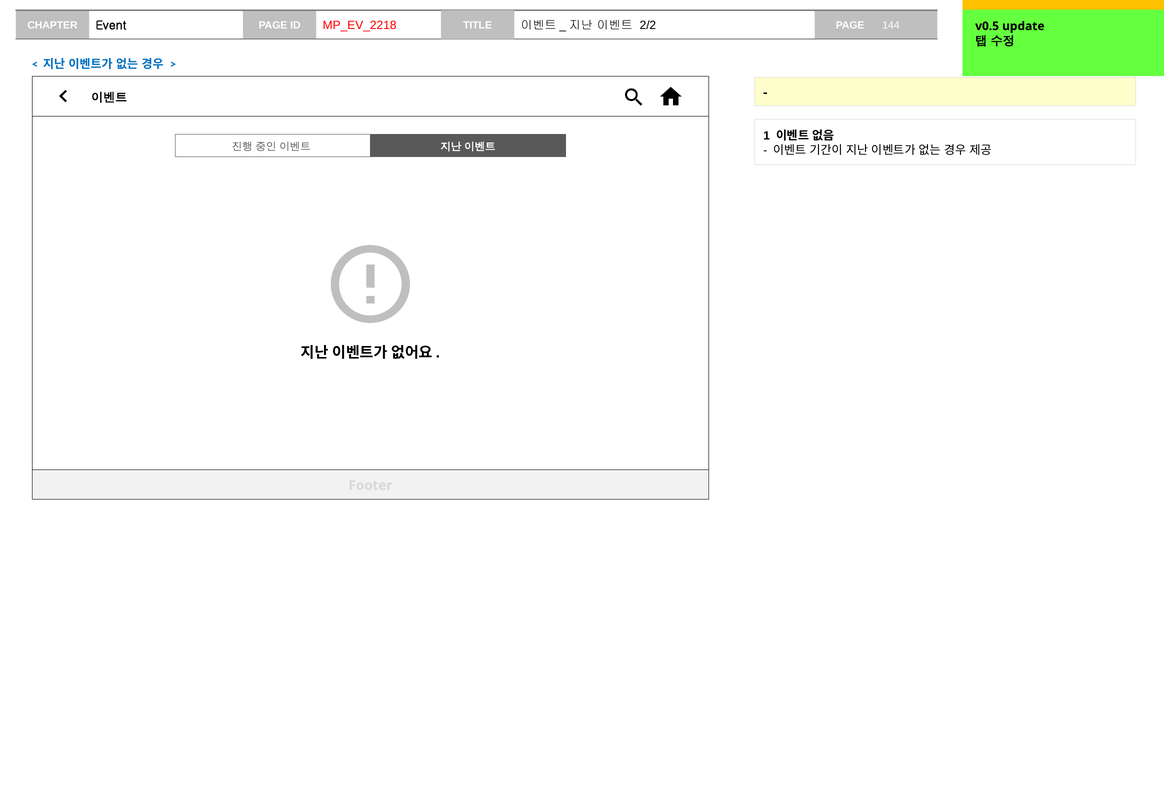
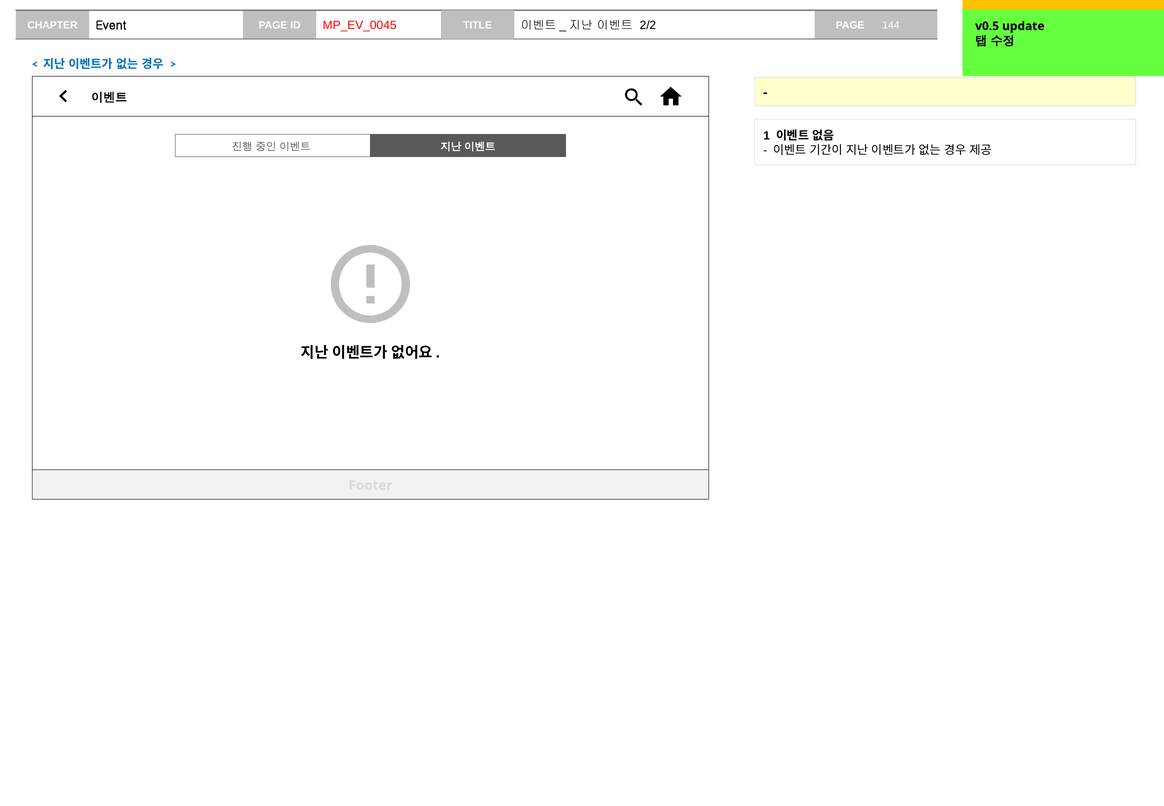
MP_EV_2218: MP_EV_2218 -> MP_EV_0045
